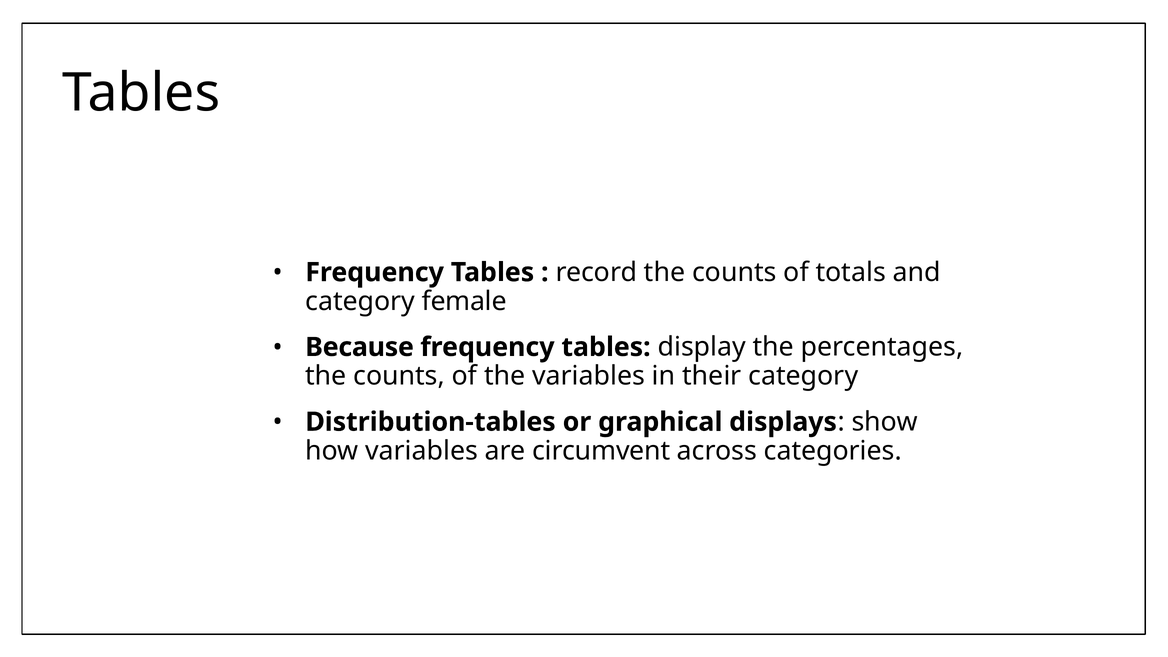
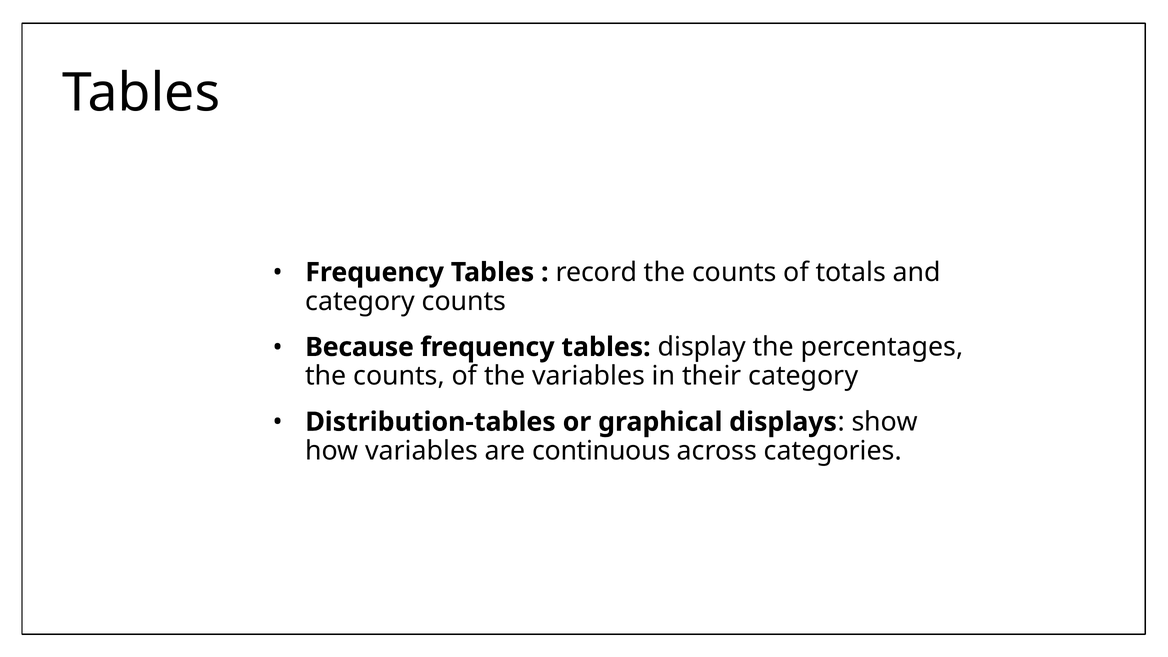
category female: female -> counts
circumvent: circumvent -> continuous
